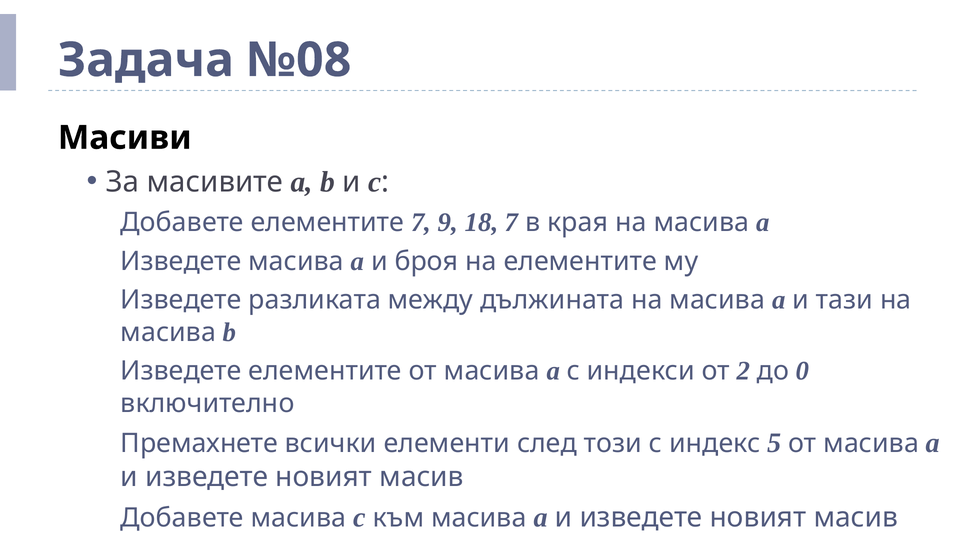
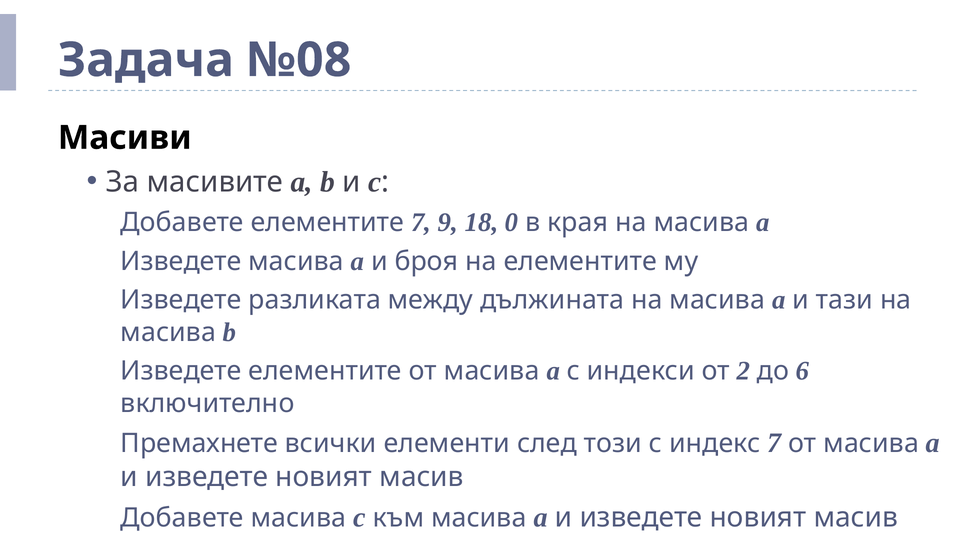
18 7: 7 -> 0
0: 0 -> 6
индекс 5: 5 -> 7
